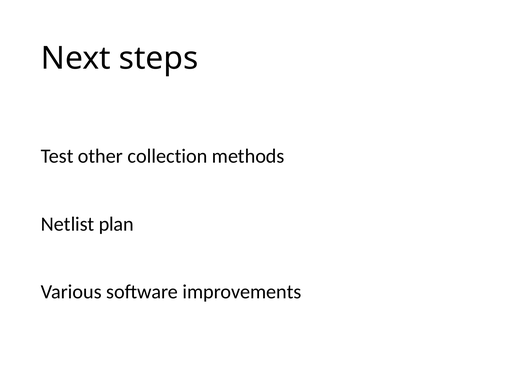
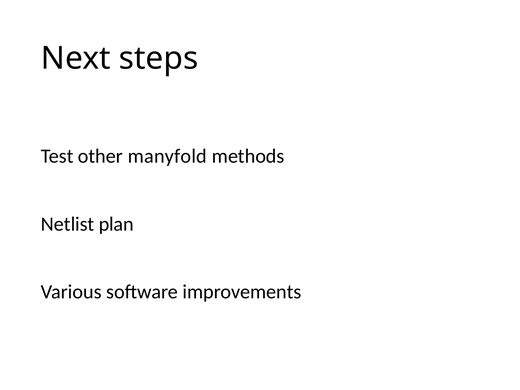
collection: collection -> manyfold
